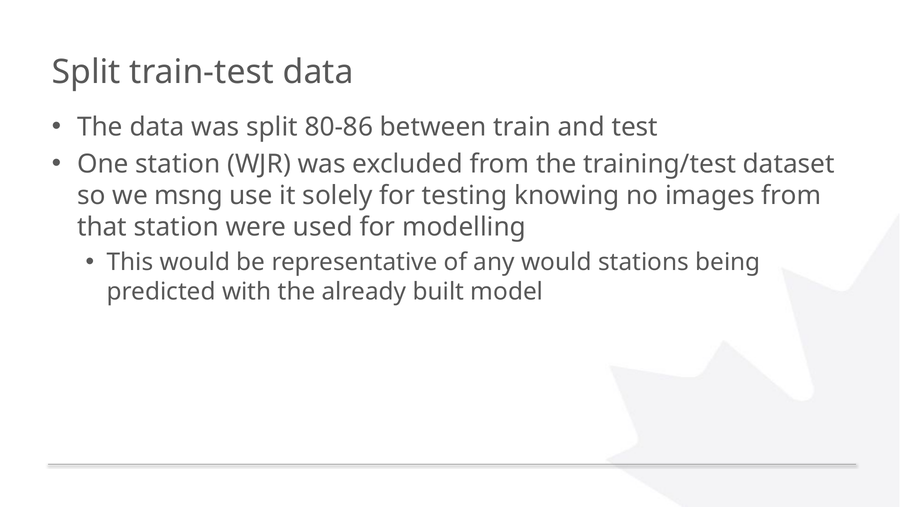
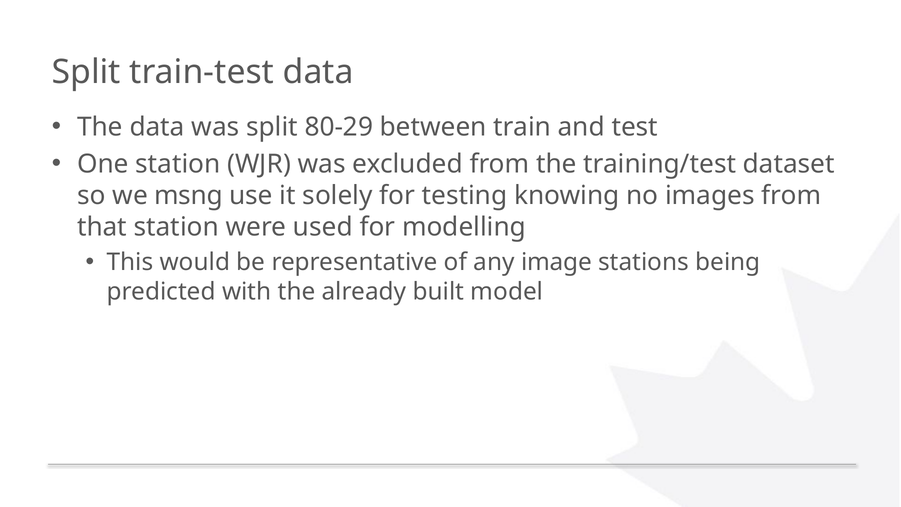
80-86: 80-86 -> 80-29
any would: would -> image
